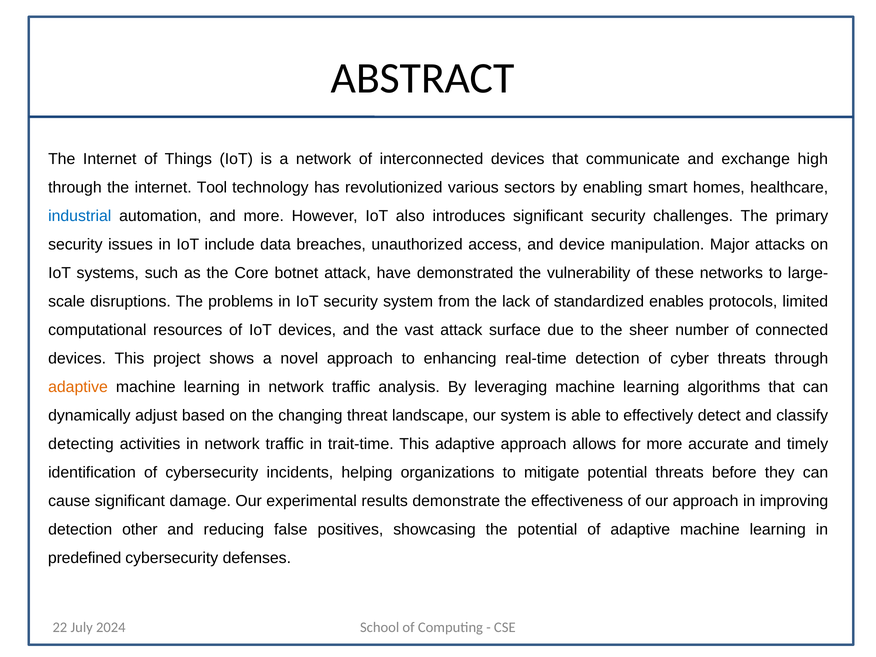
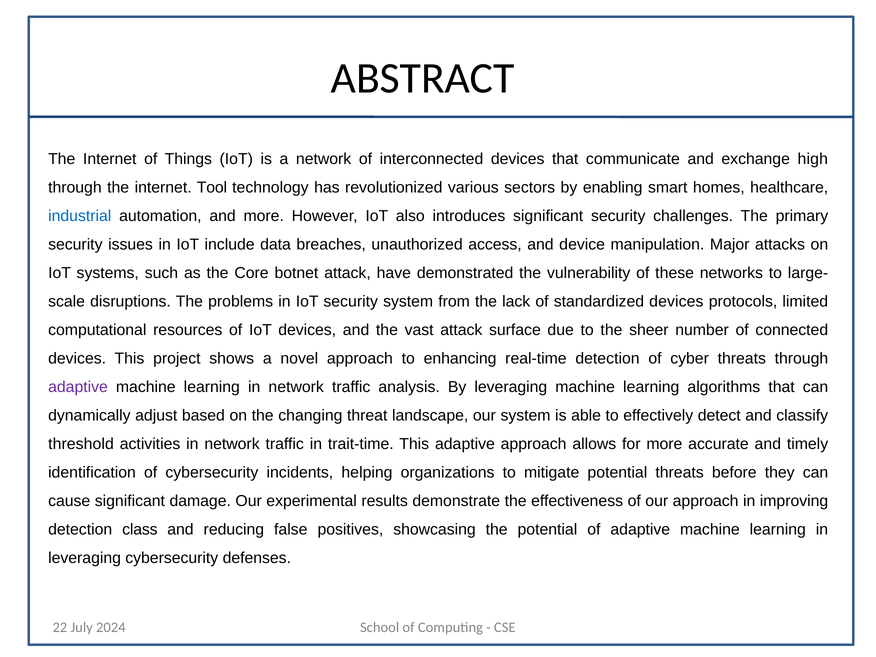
standardized enables: enables -> devices
adaptive at (78, 387) colour: orange -> purple
detecting: detecting -> threshold
other: other -> class
predefined at (85, 558): predefined -> leveraging
